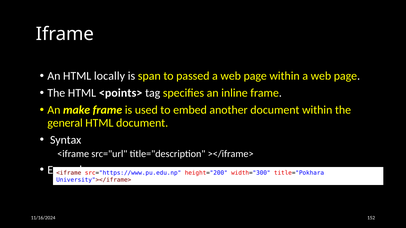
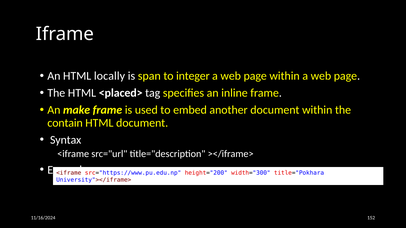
passed: passed -> integer
<points>: <points> -> <placed>
general: general -> contain
